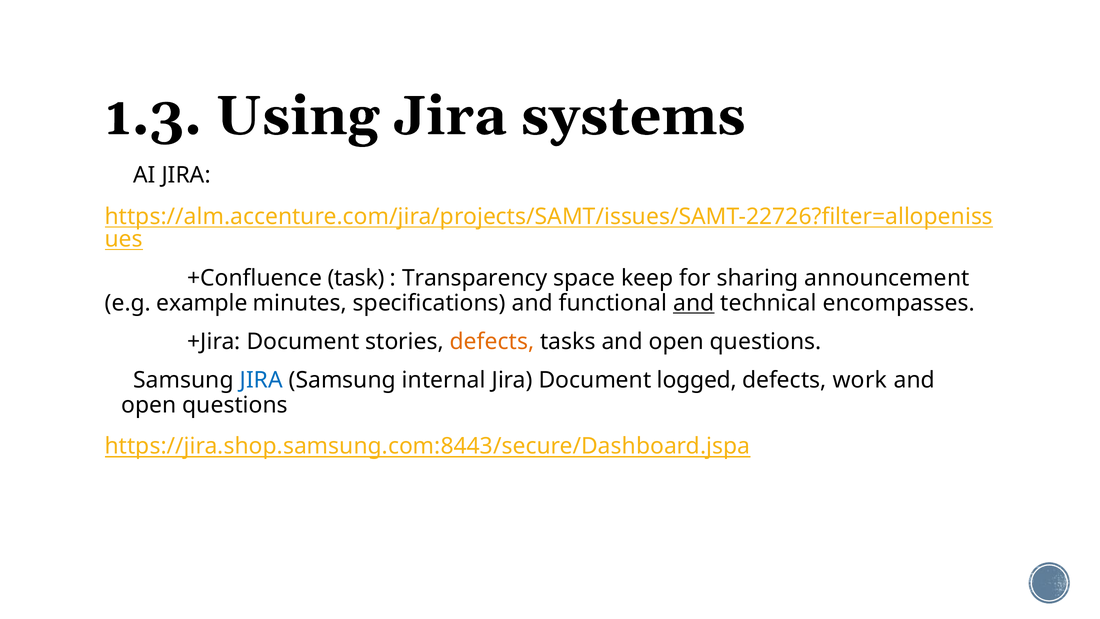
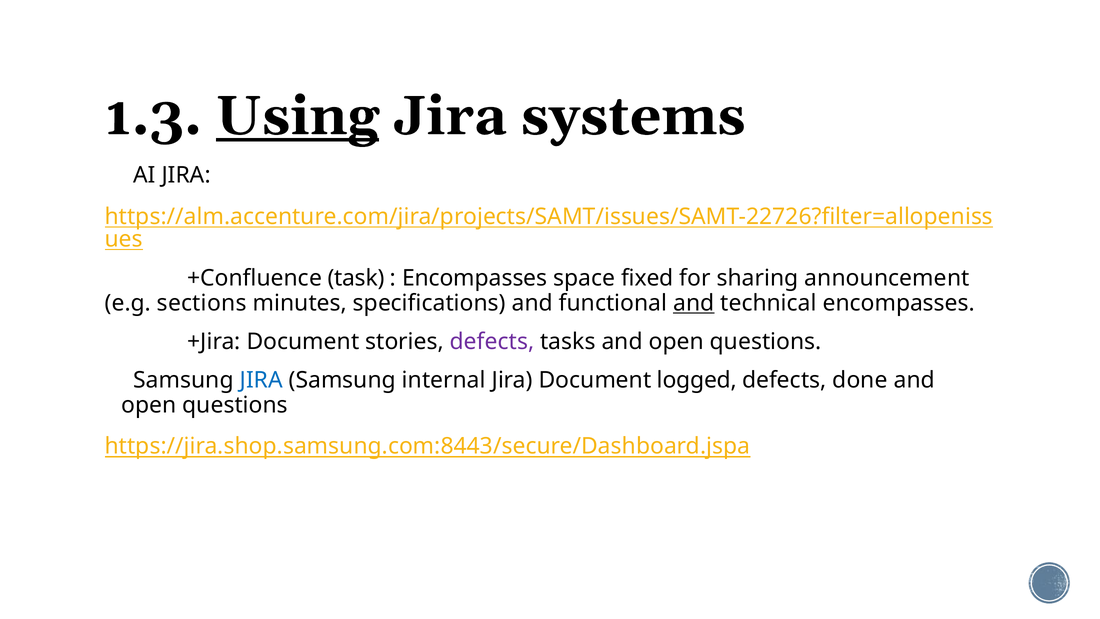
Using underline: none -> present
Transparency at (475, 278): Transparency -> Encompasses
keep: keep -> fixed
example: example -> sections
defects at (492, 342) colour: orange -> purple
work: work -> done
